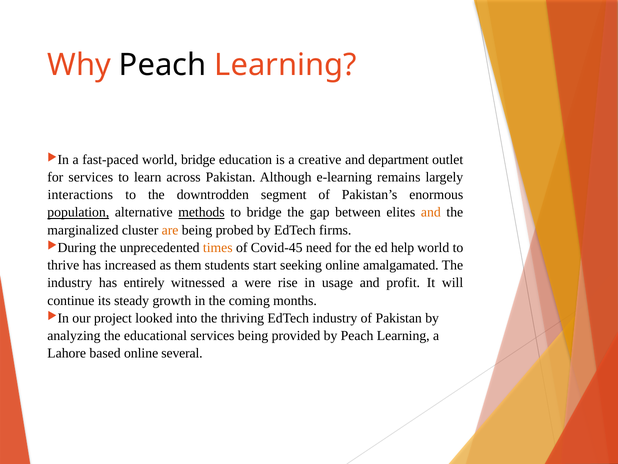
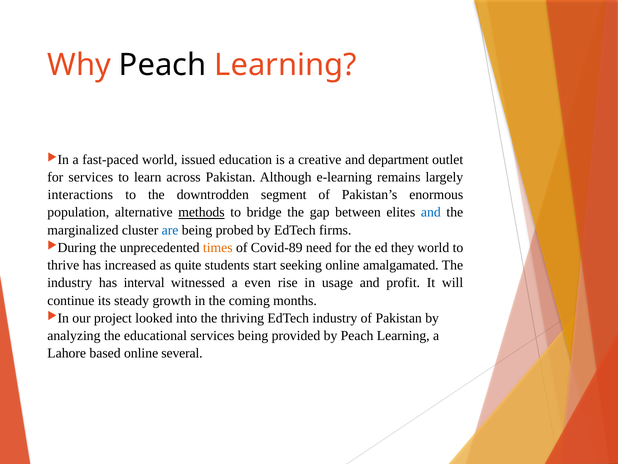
world bridge: bridge -> issued
population underline: present -> none
and at (431, 212) colour: orange -> blue
are colour: orange -> blue
Covid-45: Covid-45 -> Covid-89
help: help -> they
them: them -> quite
entirely: entirely -> interval
were: were -> even
